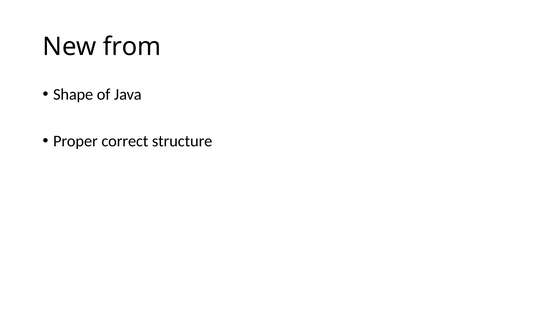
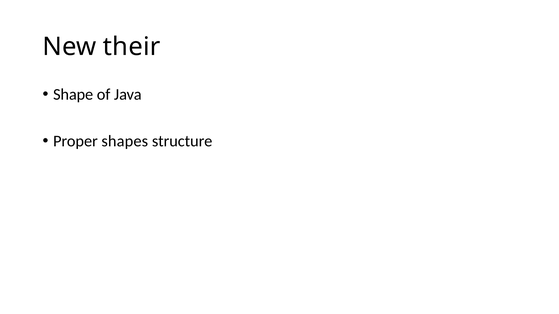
from: from -> their
correct: correct -> shapes
